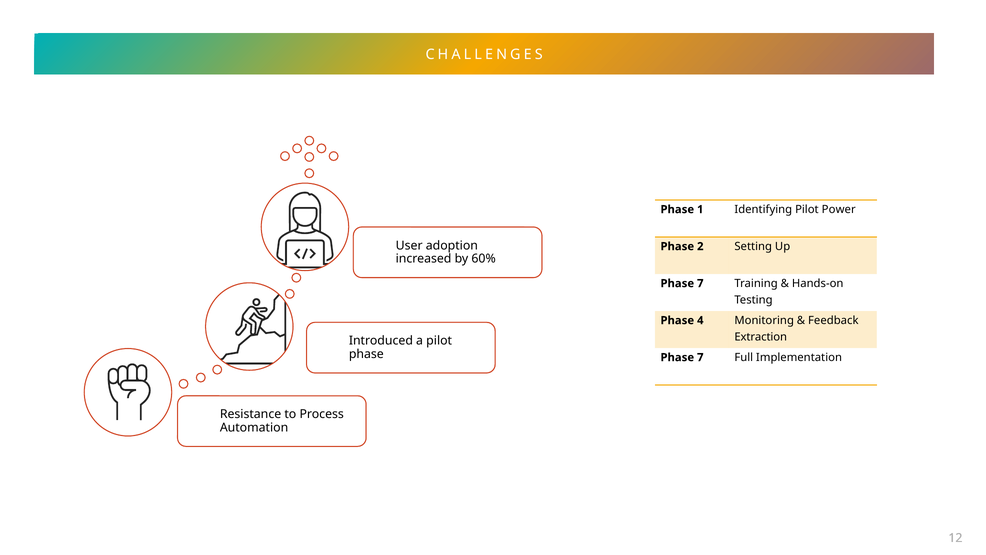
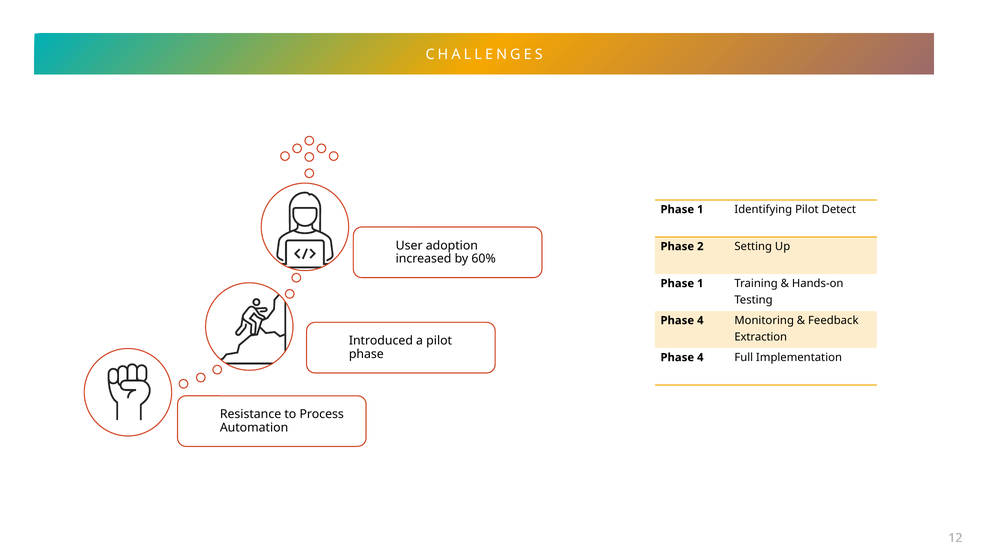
Power: Power -> Detect
7 at (700, 283): 7 -> 1
7 at (700, 357): 7 -> 4
